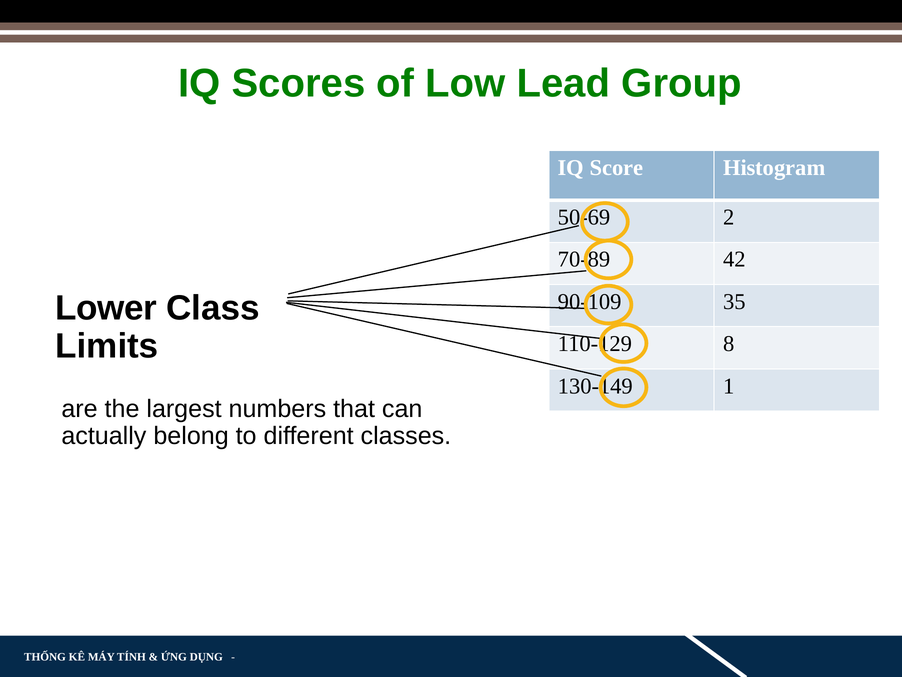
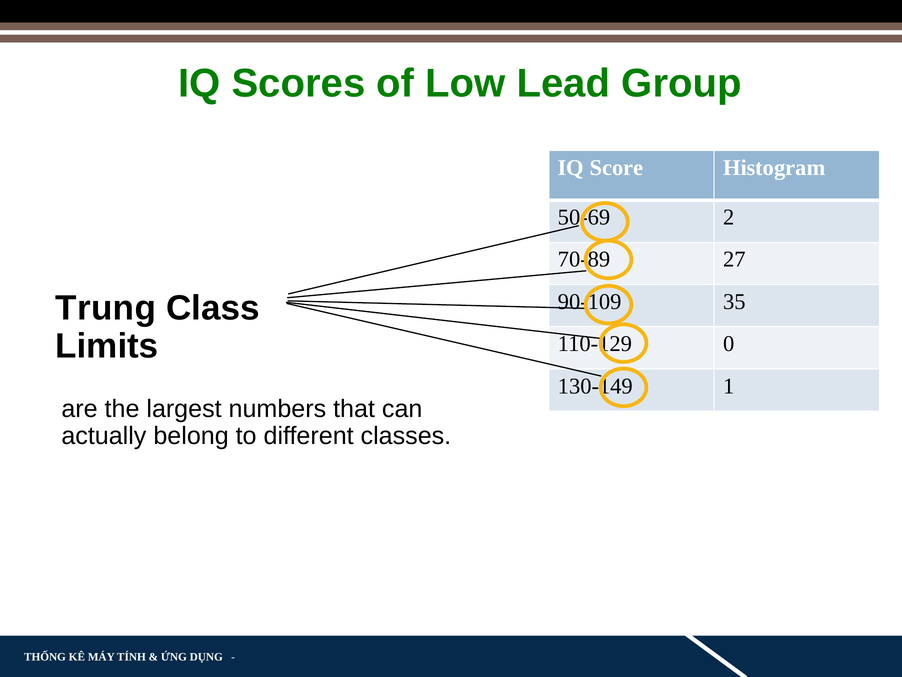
42: 42 -> 27
Lower: Lower -> Trung
8: 8 -> 0
